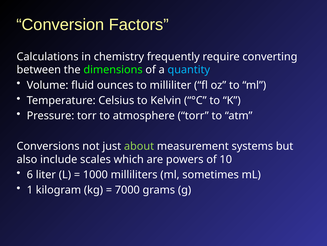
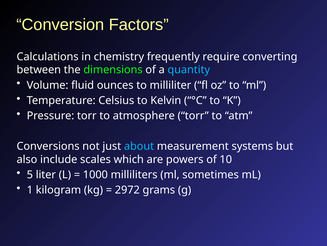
about colour: light green -> light blue
6: 6 -> 5
7000: 7000 -> 2972
